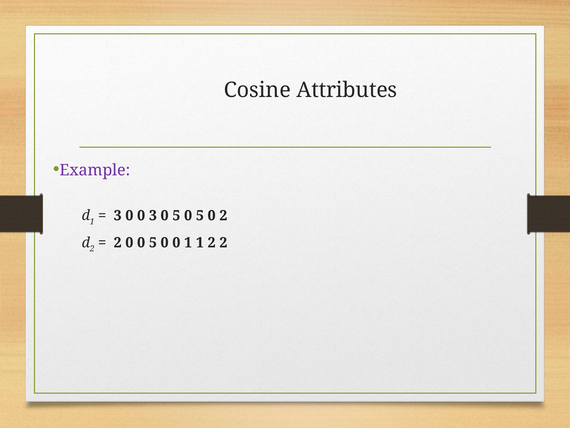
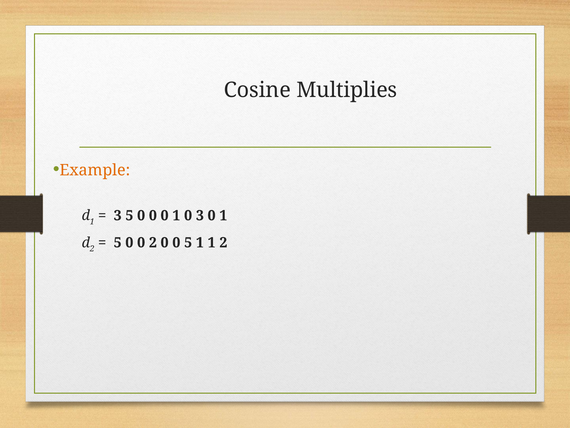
Attributes: Attributes -> Multiplies
Example colour: purple -> orange
0 at (129, 215): 0 -> 5
3 at (153, 215): 3 -> 0
5 at (176, 215): 5 -> 1
5 at (200, 215): 5 -> 3
2 at (223, 215): 2 -> 1
2 at (118, 242): 2 -> 5
0 0 5: 5 -> 2
0 1: 1 -> 5
1 2: 2 -> 1
